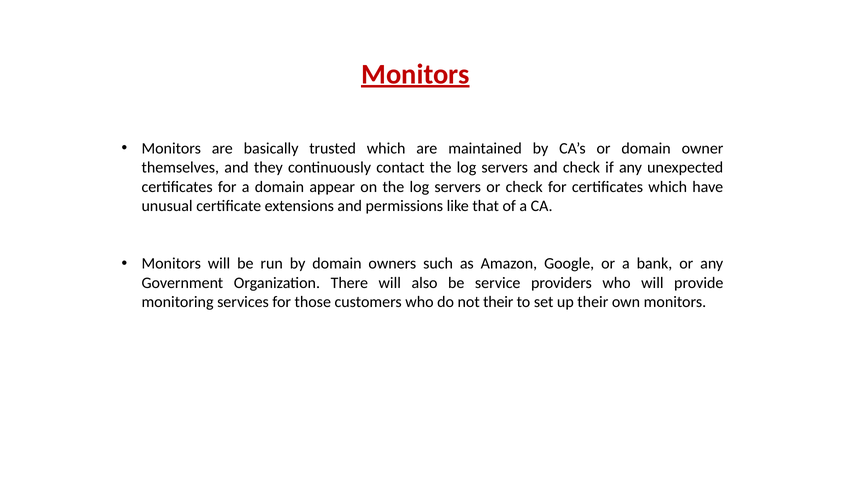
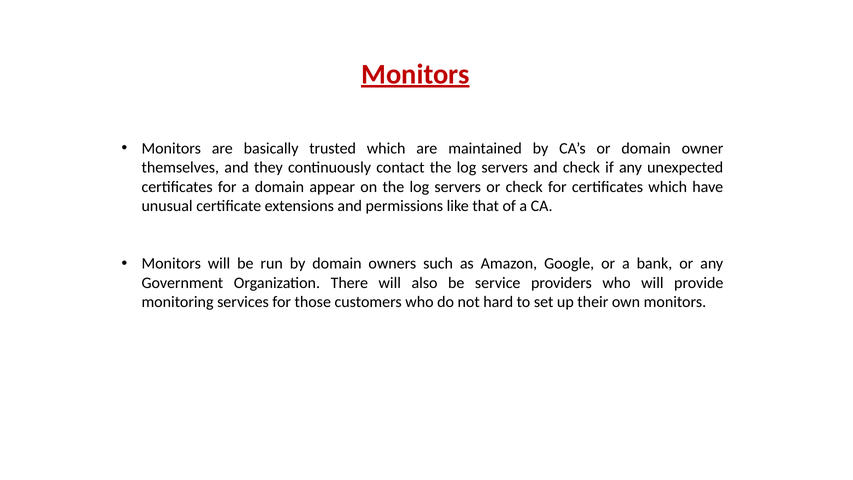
not their: their -> hard
